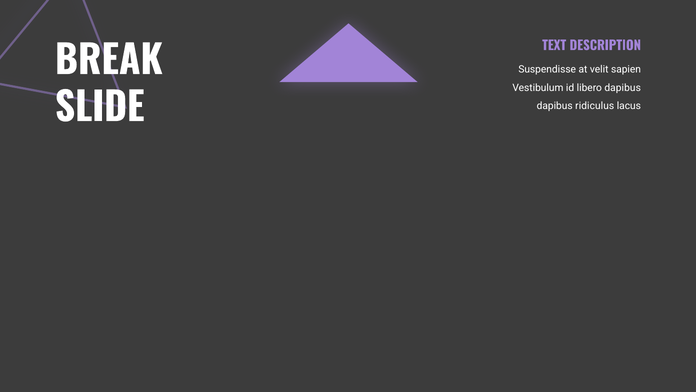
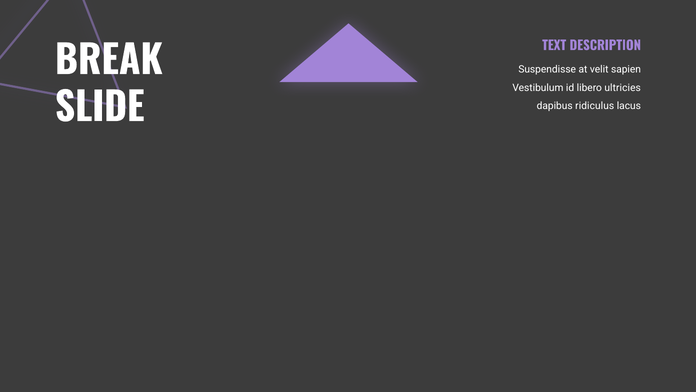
libero dapibus: dapibus -> ultricies
